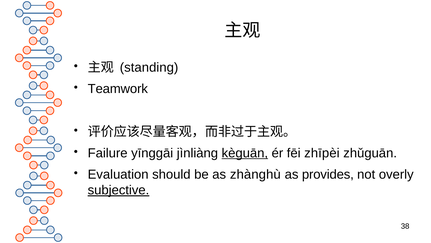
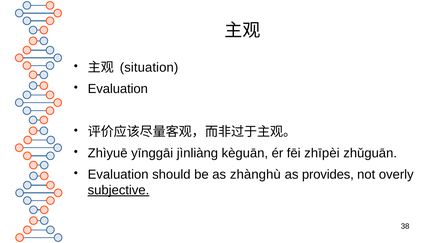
standing: standing -> situation
Teamwork at (118, 89): Teamwork -> Evaluation
Failure: Failure -> Zhìyuē
kèguān underline: present -> none
